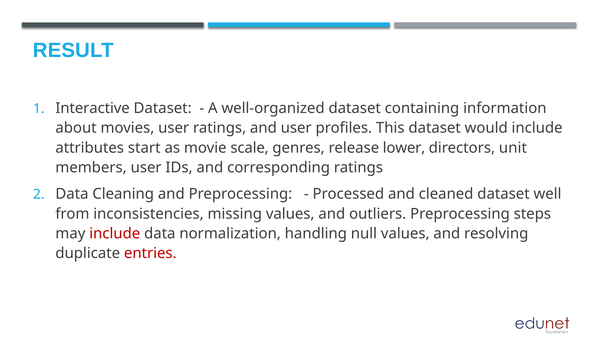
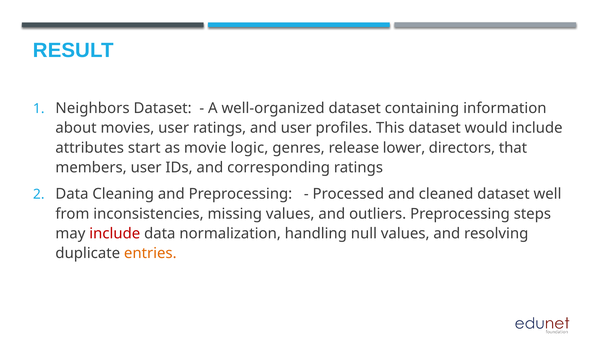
Interactive: Interactive -> Neighbors
scale: scale -> logic
unit: unit -> that
entries colour: red -> orange
